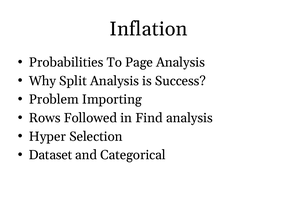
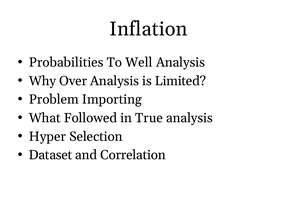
Page: Page -> Well
Split: Split -> Over
Success: Success -> Limited
Rows: Rows -> What
Find: Find -> True
Categorical: Categorical -> Correlation
